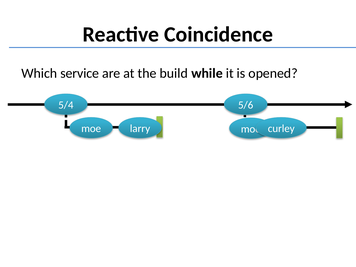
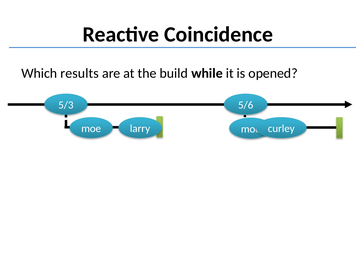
service: service -> results
5/4: 5/4 -> 5/3
